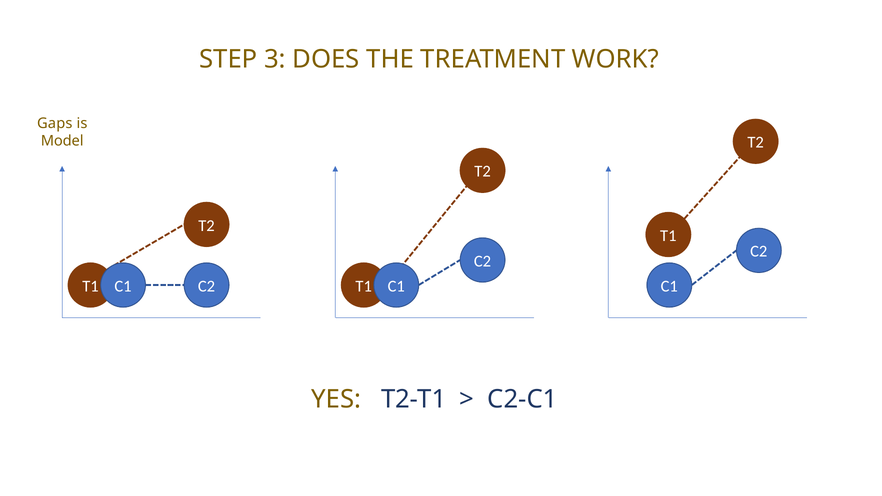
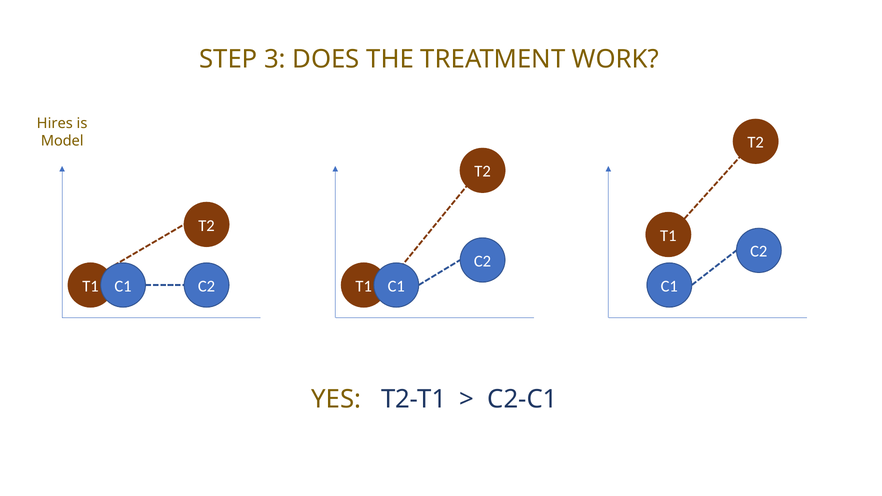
Gaps: Gaps -> Hires
